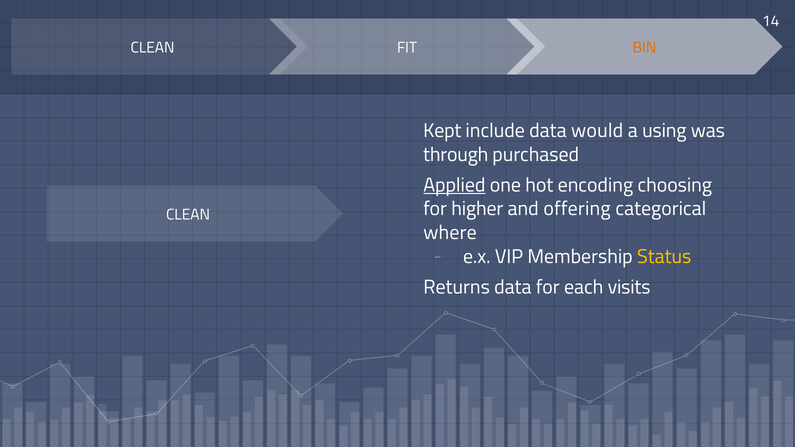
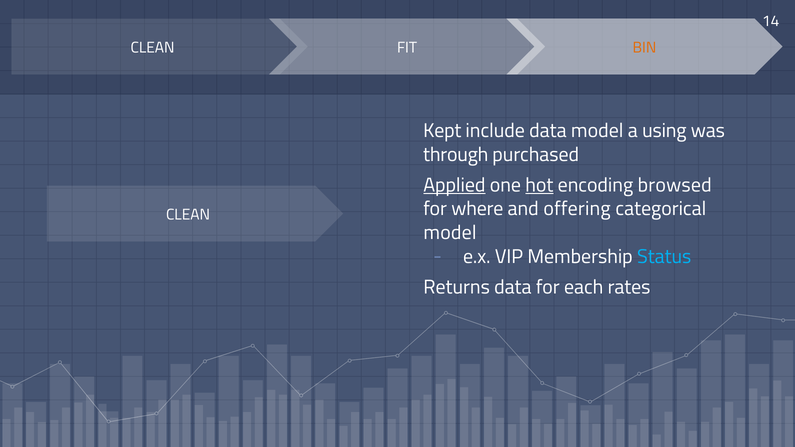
data would: would -> model
hot underline: none -> present
choosing: choosing -> browsed
higher: higher -> where
where at (450, 233): where -> model
Status colour: yellow -> light blue
visits: visits -> rates
